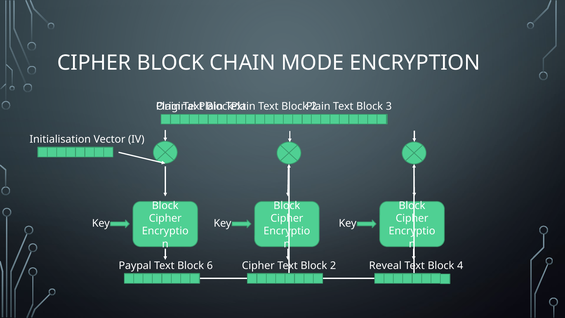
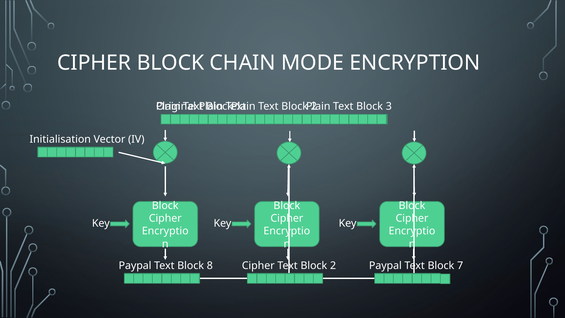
6: 6 -> 8
2 Reveal: Reveal -> Paypal
4: 4 -> 7
